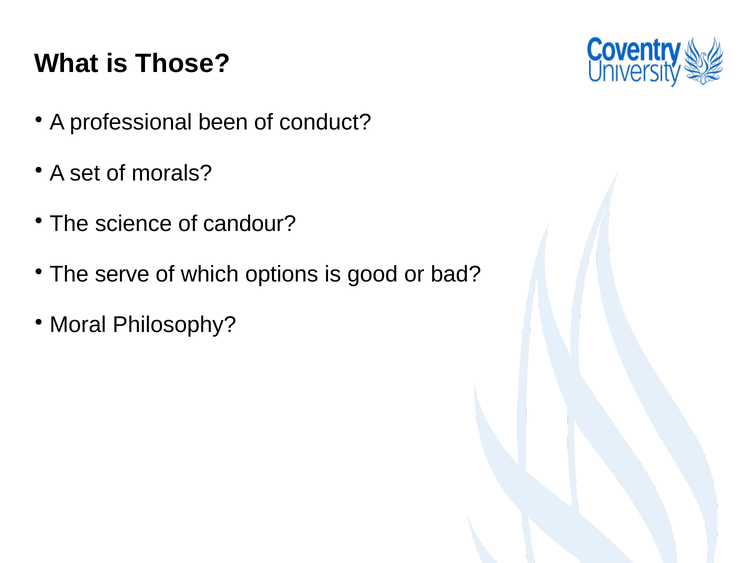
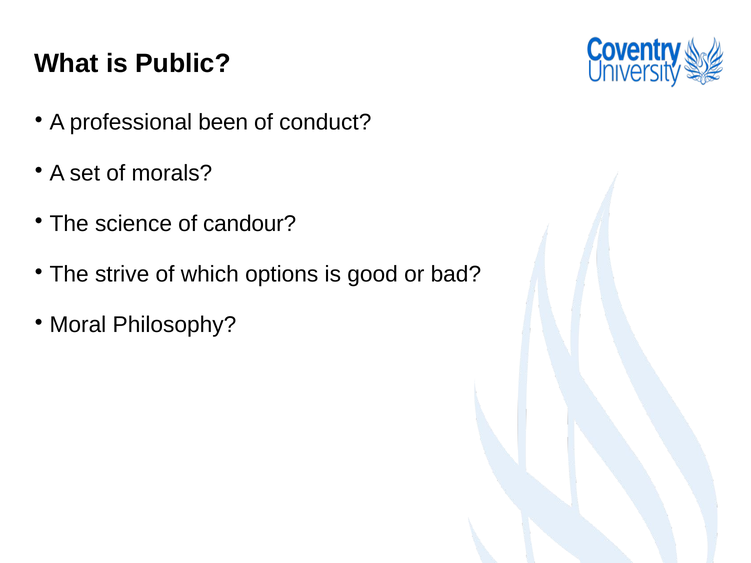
Those: Those -> Public
serve: serve -> strive
